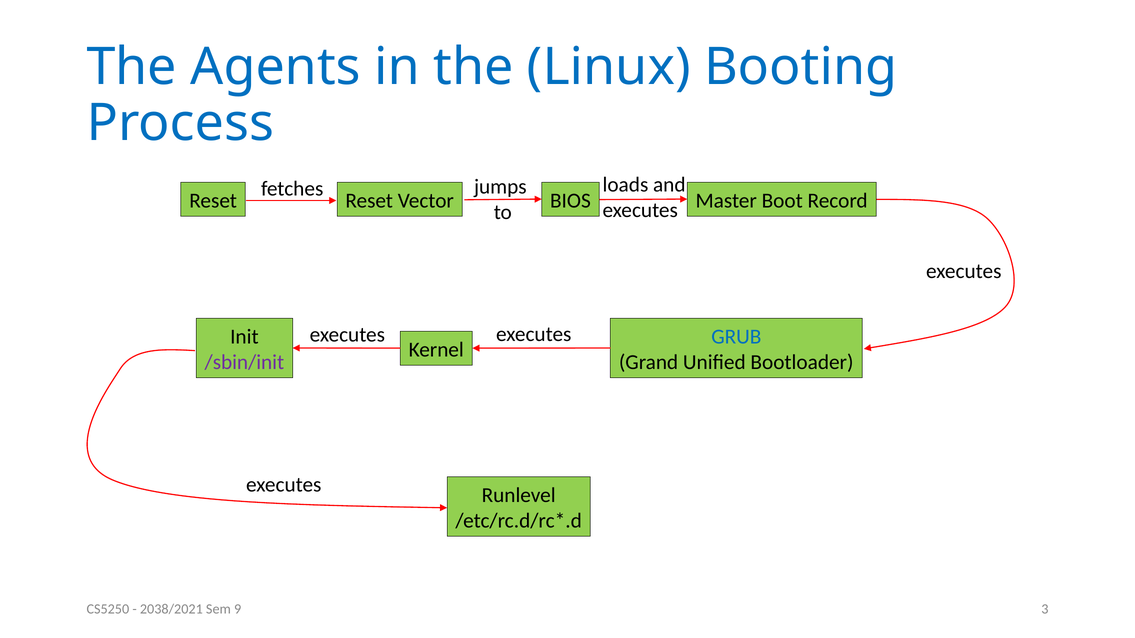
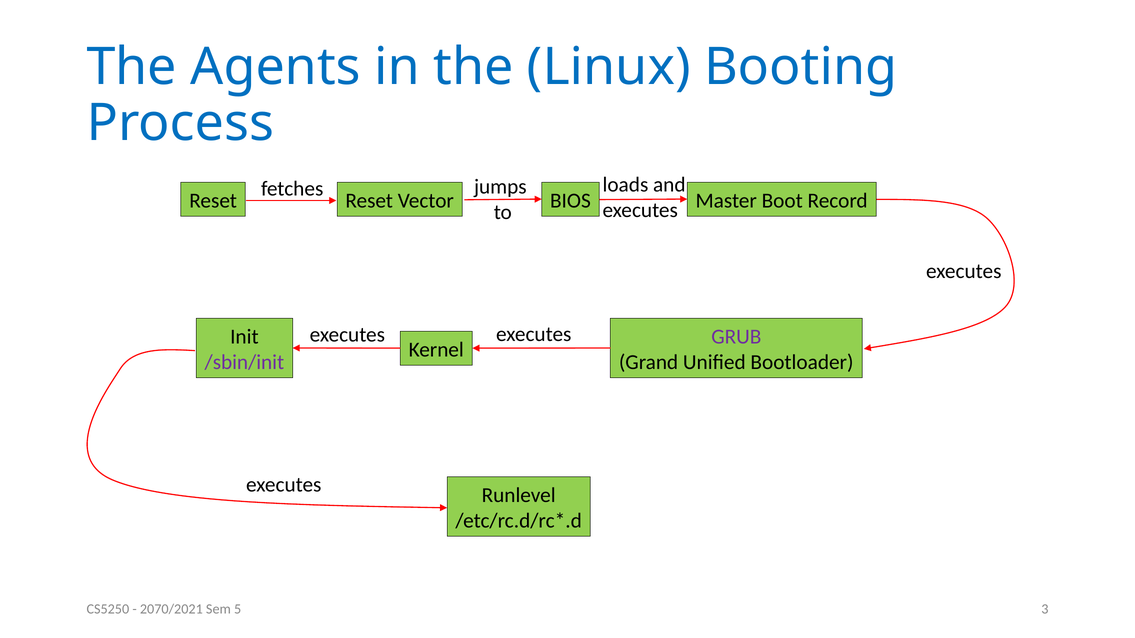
GRUB colour: blue -> purple
2038/2021: 2038/2021 -> 2070/2021
9: 9 -> 5
